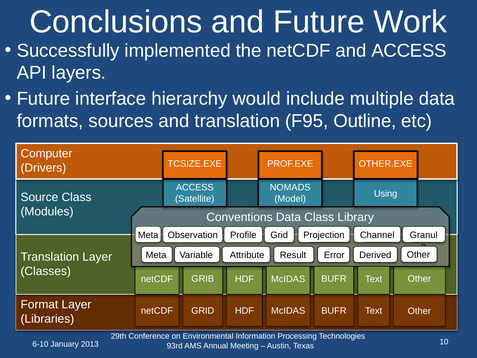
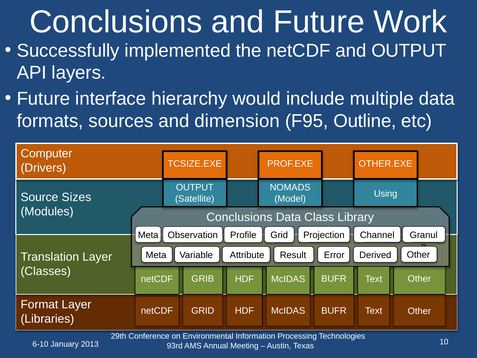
and ACCESS: ACCESS -> OUTPUT
and translation: translation -> dimension
ACCESS at (195, 187): ACCESS -> OUTPUT
Source Class: Class -> Sizes
Conventions at (239, 217): Conventions -> Conclusions
